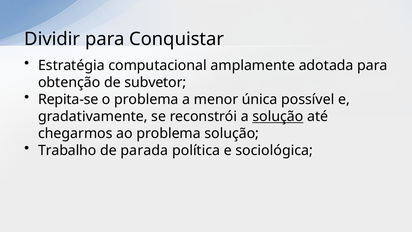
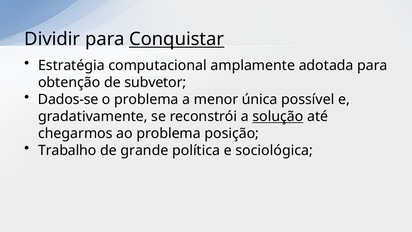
Conquistar underline: none -> present
Repita-se: Repita-se -> Dados-se
problema solução: solução -> posição
parada: parada -> grande
